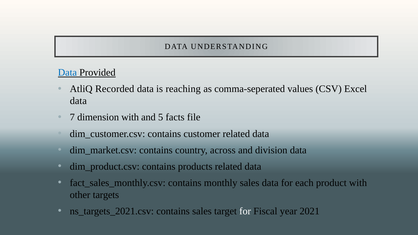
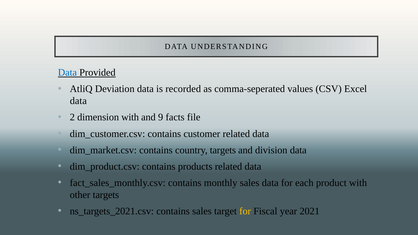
Recorded: Recorded -> Deviation
reaching: reaching -> recorded
7: 7 -> 2
5: 5 -> 9
country across: across -> targets
for at (245, 211) colour: white -> yellow
